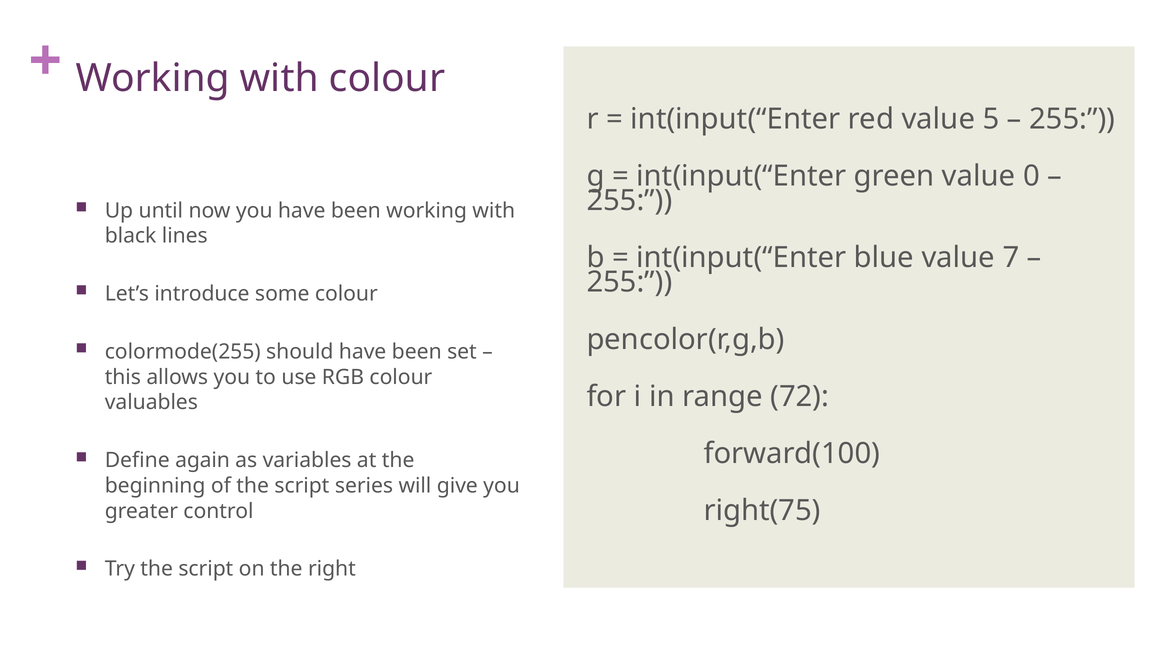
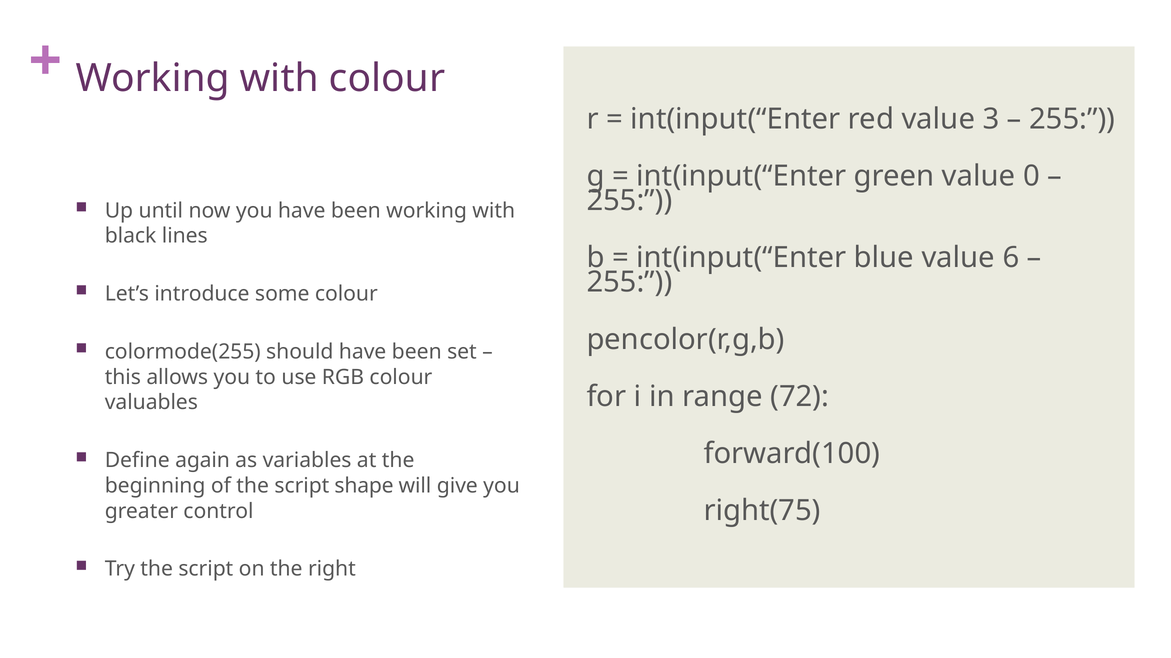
5: 5 -> 3
7: 7 -> 6
series: series -> shape
